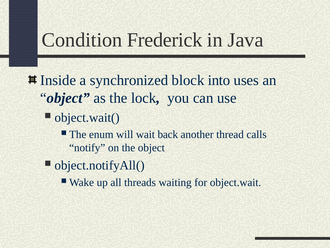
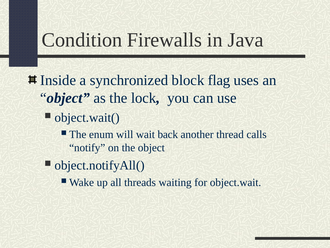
Frederick: Frederick -> Firewalls
into: into -> flag
